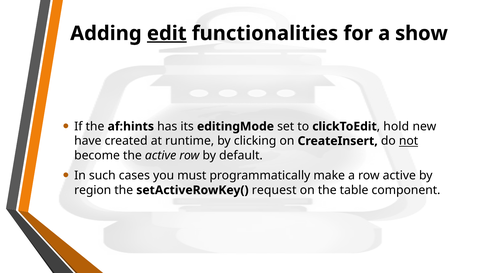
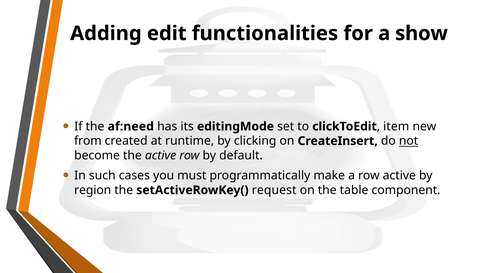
edit underline: present -> none
af:hints: af:hints -> af:need
hold: hold -> item
have: have -> from
